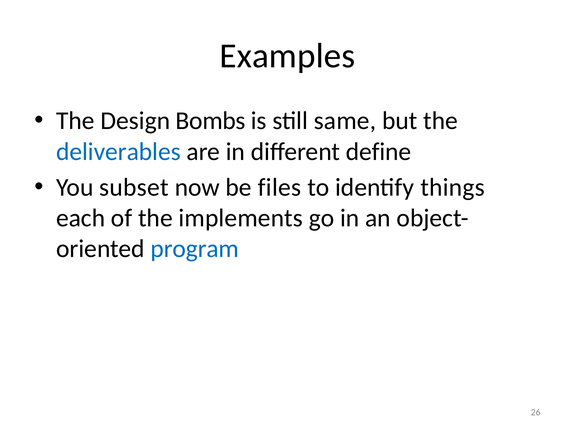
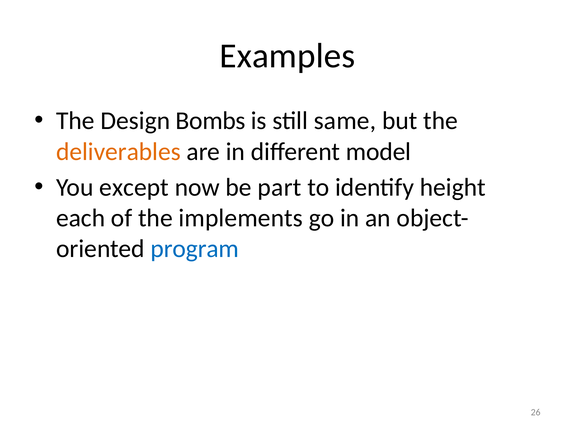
deliverables colour: blue -> orange
define: define -> model
subset: subset -> except
files: files -> part
things: things -> height
